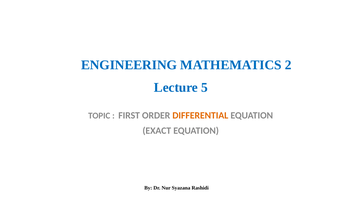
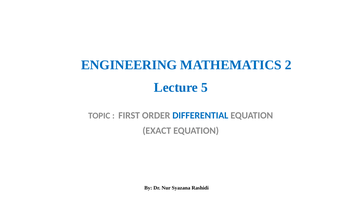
DIFFERENTIAL colour: orange -> blue
